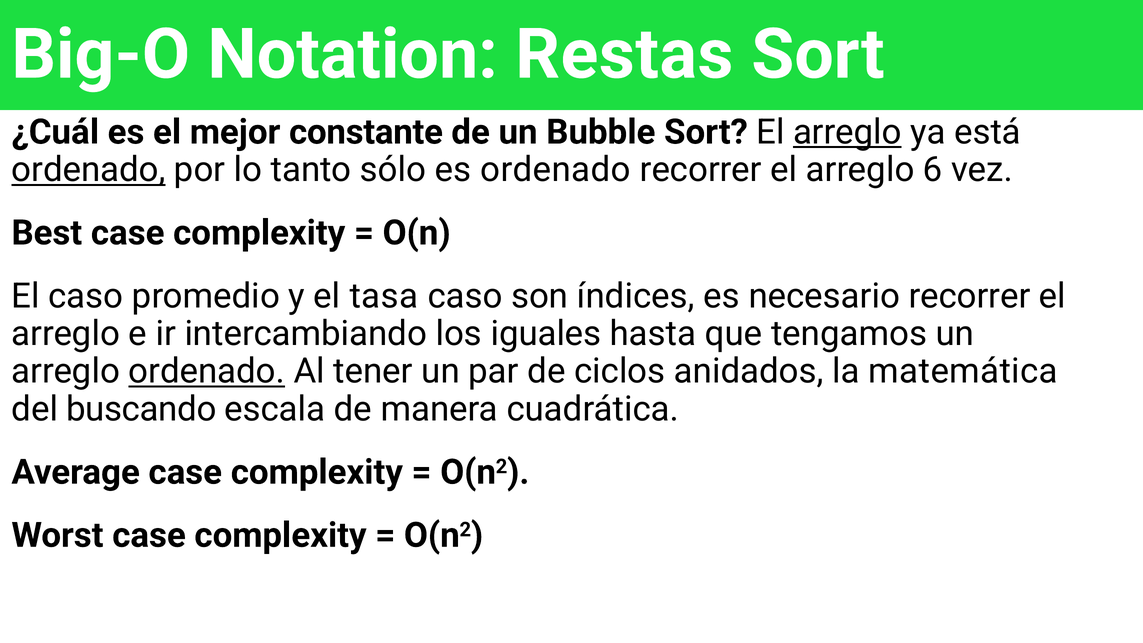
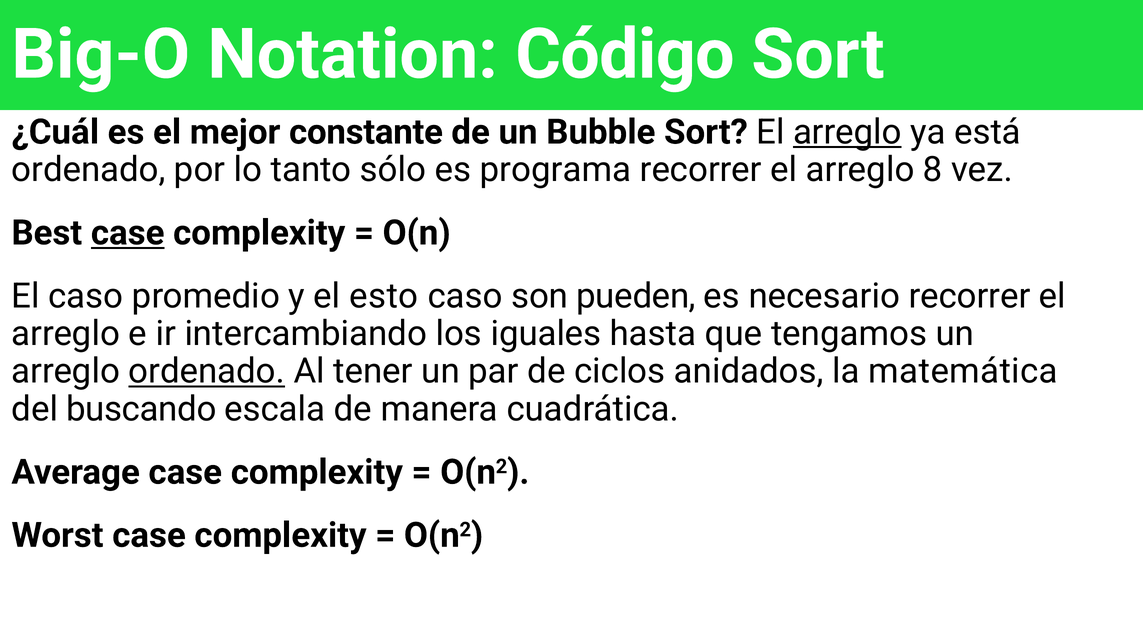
Restas: Restas -> Código
ordenado at (88, 170) underline: present -> none
es ordenado: ordenado -> programa
6: 6 -> 8
case at (128, 233) underline: none -> present
tasa: tasa -> esto
índices: índices -> pueden
